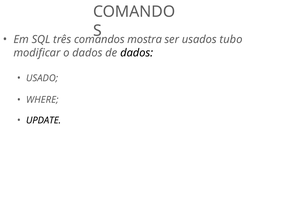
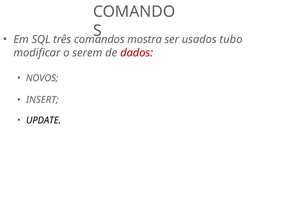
o dados: dados -> serem
dados at (137, 53) colour: black -> red
USADO: USADO -> NOVOS
WHERE: WHERE -> INSERT
